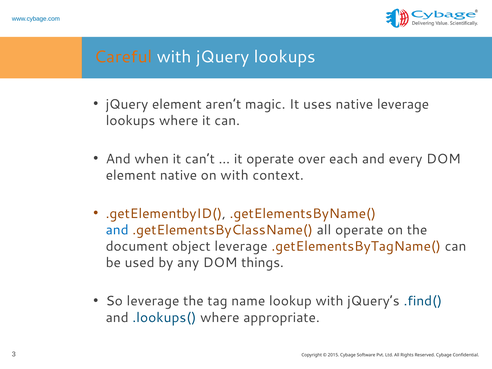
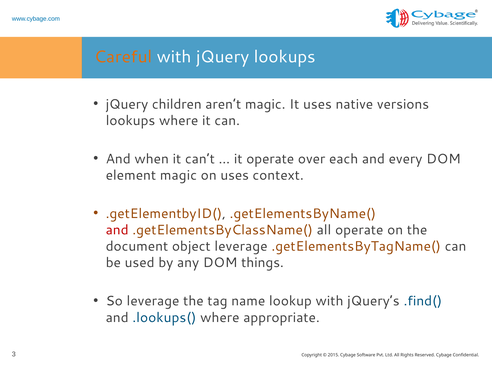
jQuery element: element -> children
native leverage: leverage -> versions
element native: native -> magic
on with: with -> uses
and at (117, 230) colour: blue -> red
